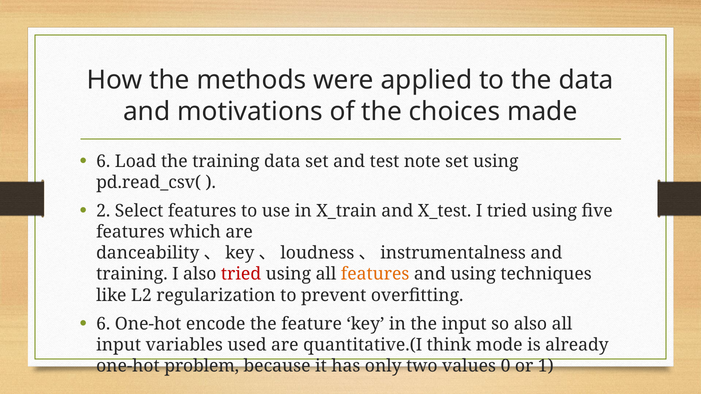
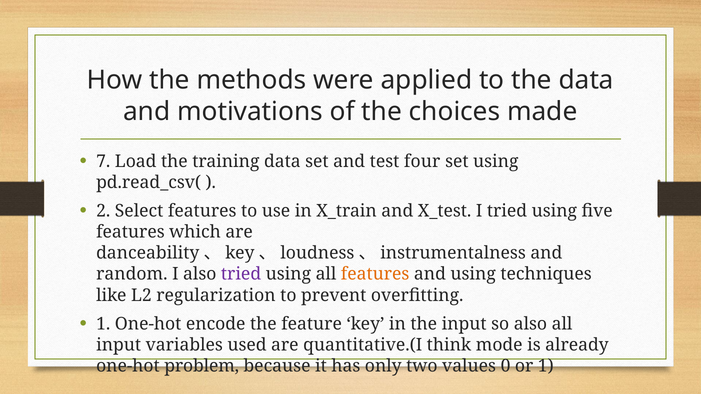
6 at (103, 161): 6 -> 7
note: note -> four
training at (132, 274): training -> random
tried at (241, 274) colour: red -> purple
6 at (103, 324): 6 -> 1
